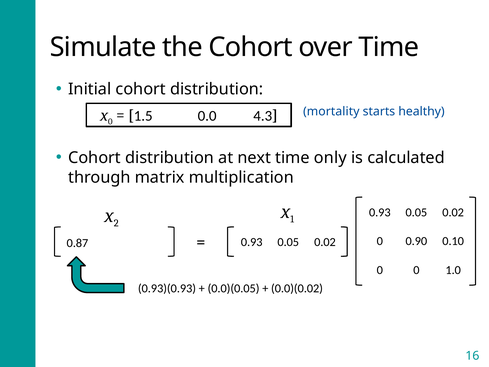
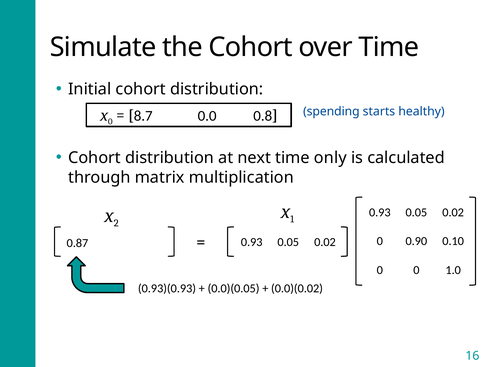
1.5: 1.5 -> 8.7
4.3: 4.3 -> 0.8
mortality: mortality -> spending
